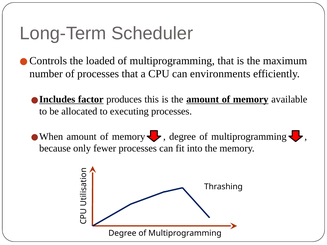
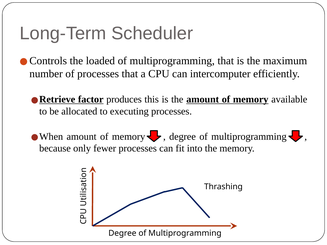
environments: environments -> intercomputer
Includes: Includes -> Retrieve
